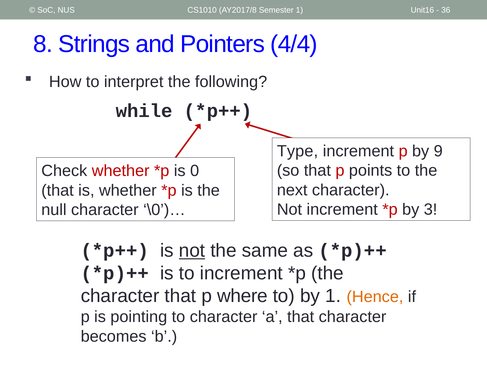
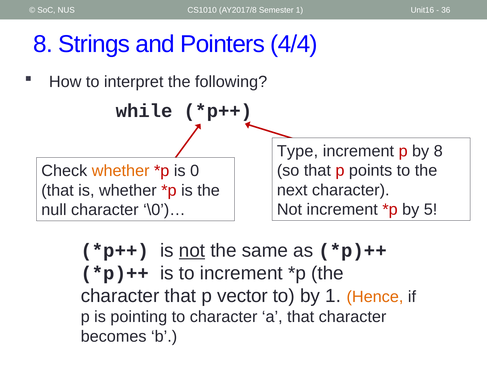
by 9: 9 -> 8
whether at (121, 171) colour: red -> orange
3: 3 -> 5
where: where -> vector
